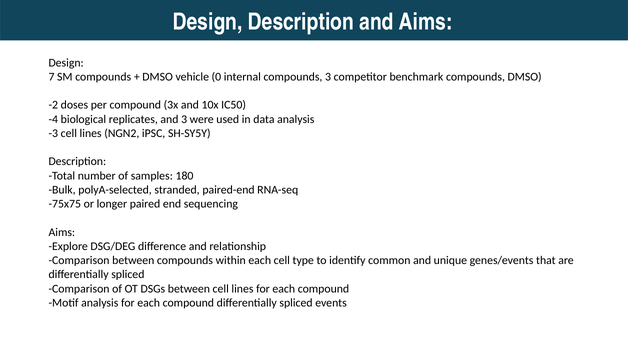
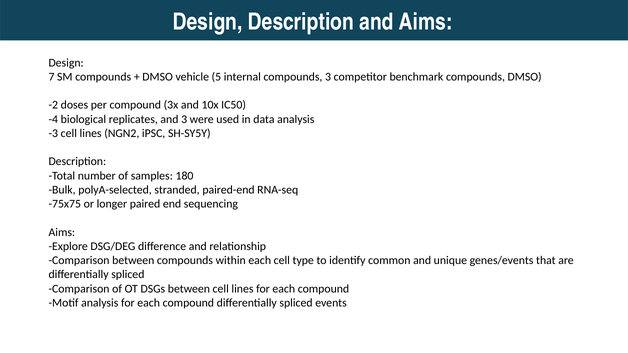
0: 0 -> 5
